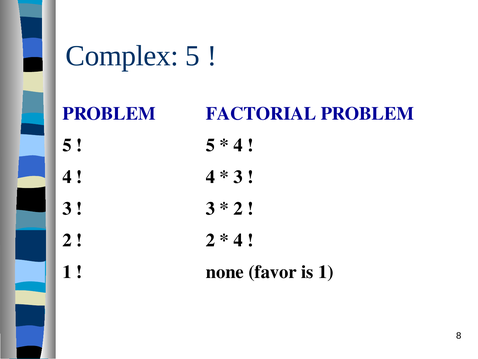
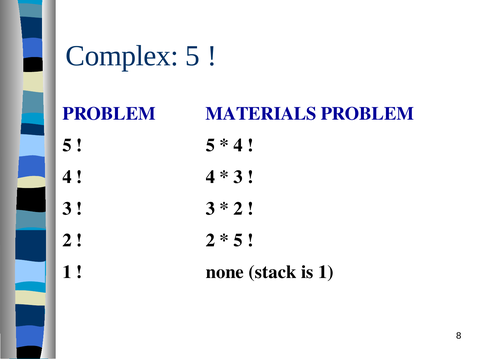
FACTORIAL: FACTORIAL -> MATERIALS
4 at (238, 240): 4 -> 5
favor: favor -> stack
